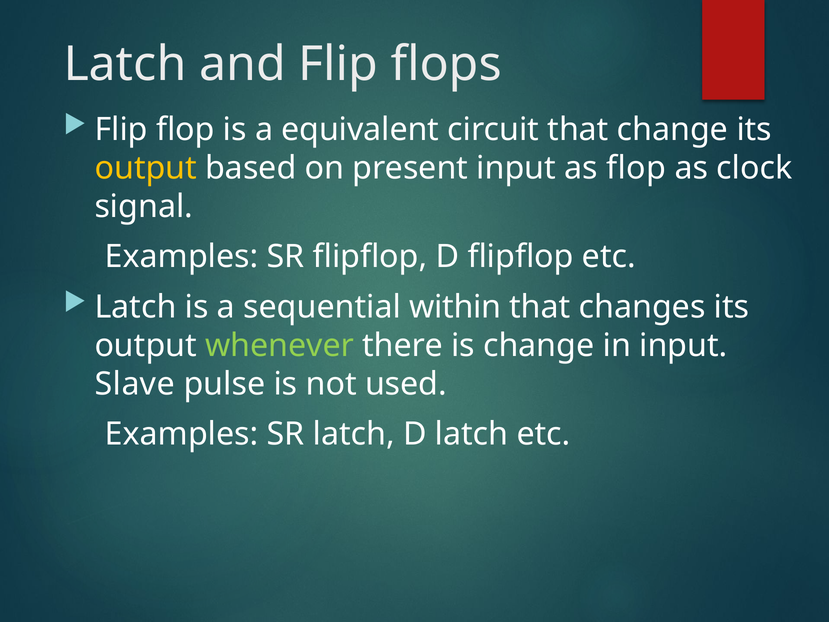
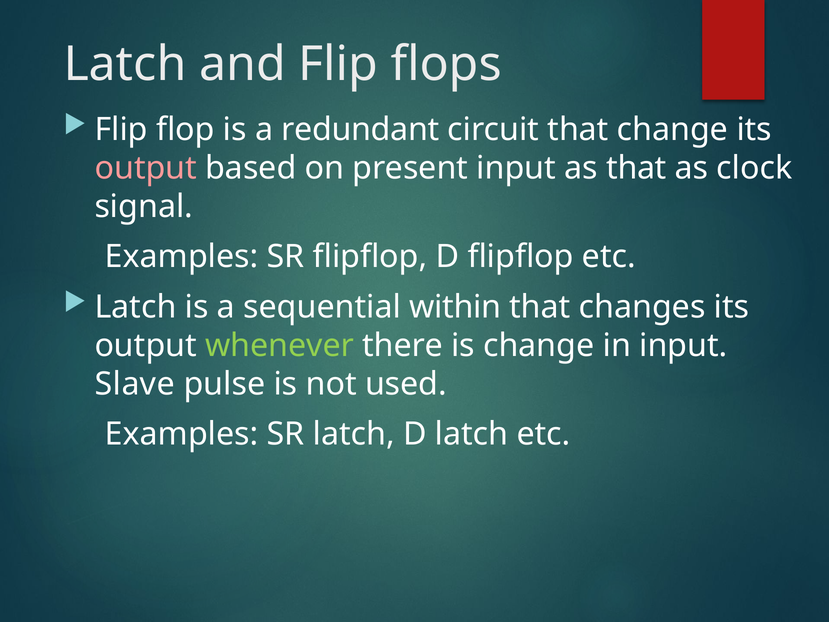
equivalent: equivalent -> redundant
output at (146, 168) colour: yellow -> pink
as flop: flop -> that
